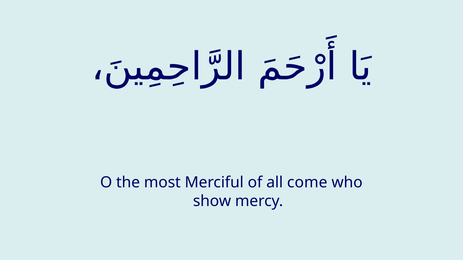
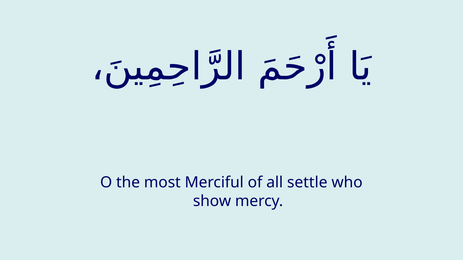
come: come -> settle
